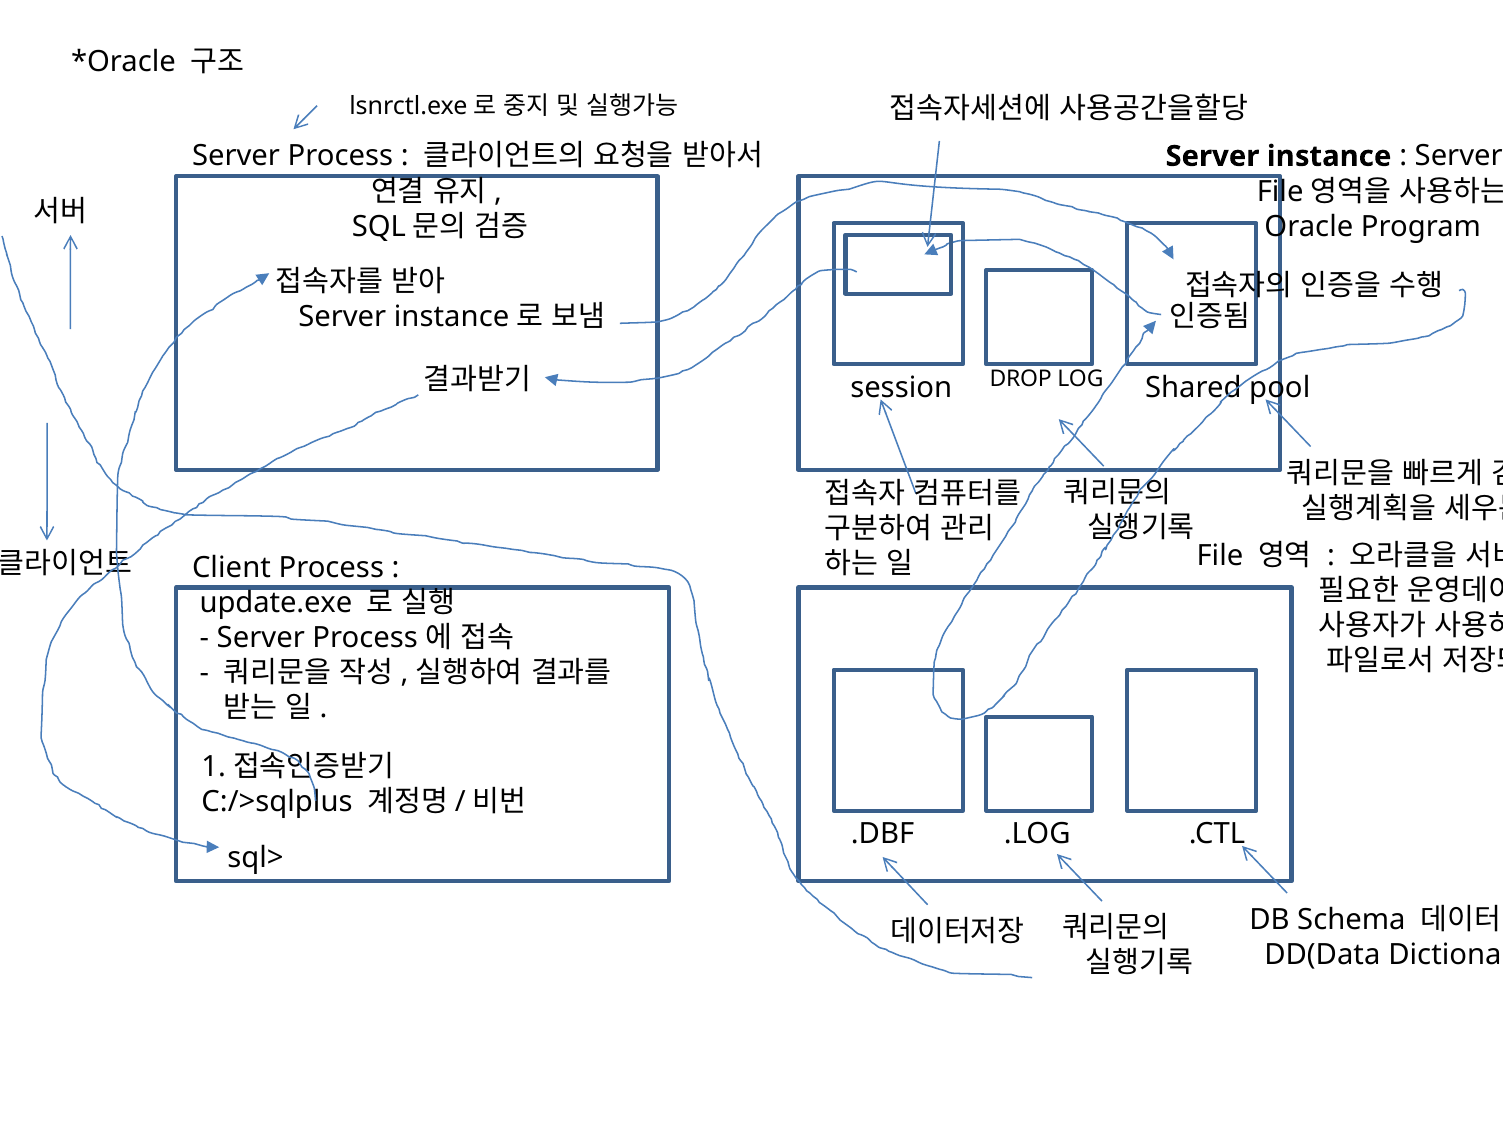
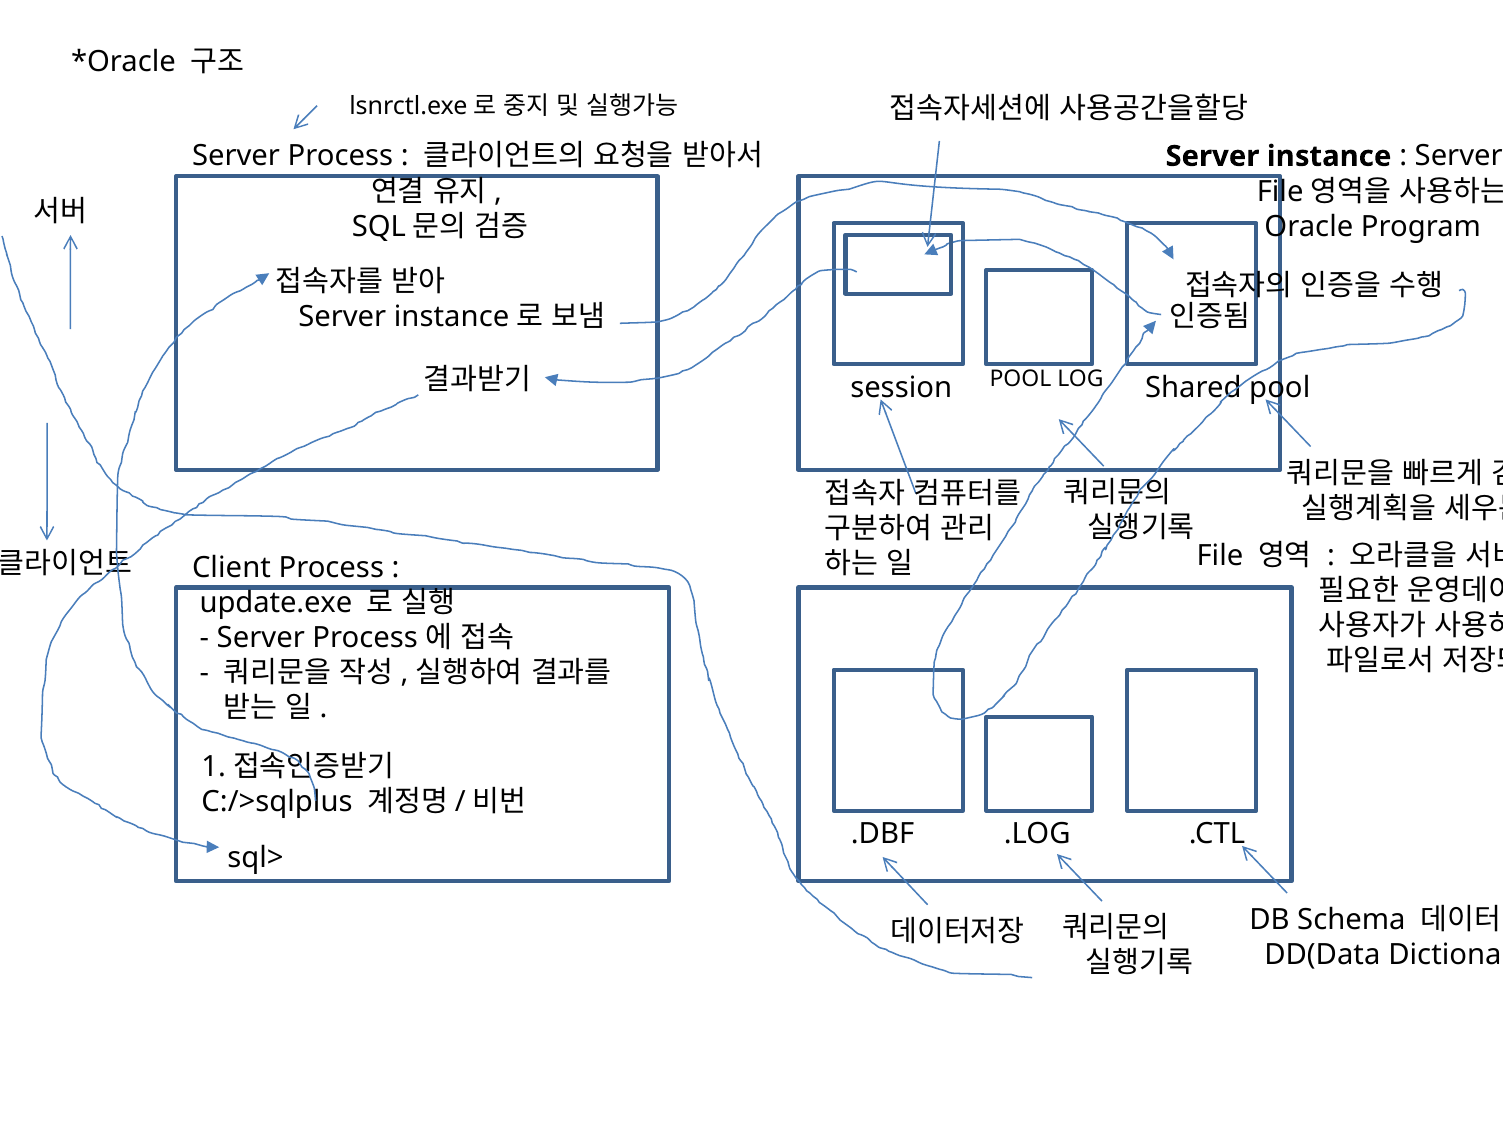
session DROP: DROP -> POOL
